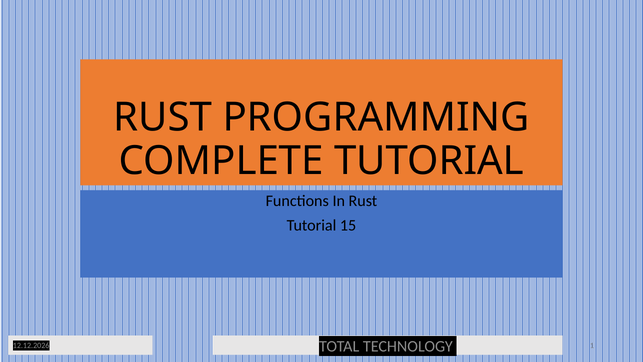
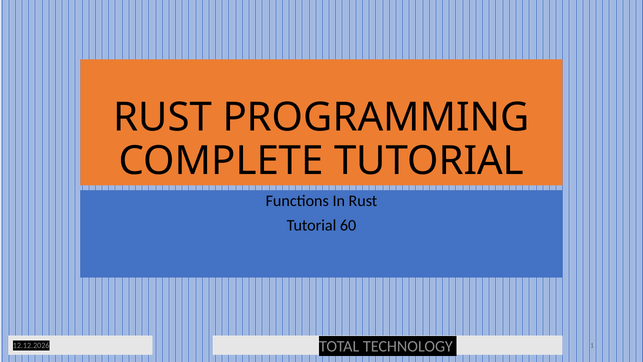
15: 15 -> 60
